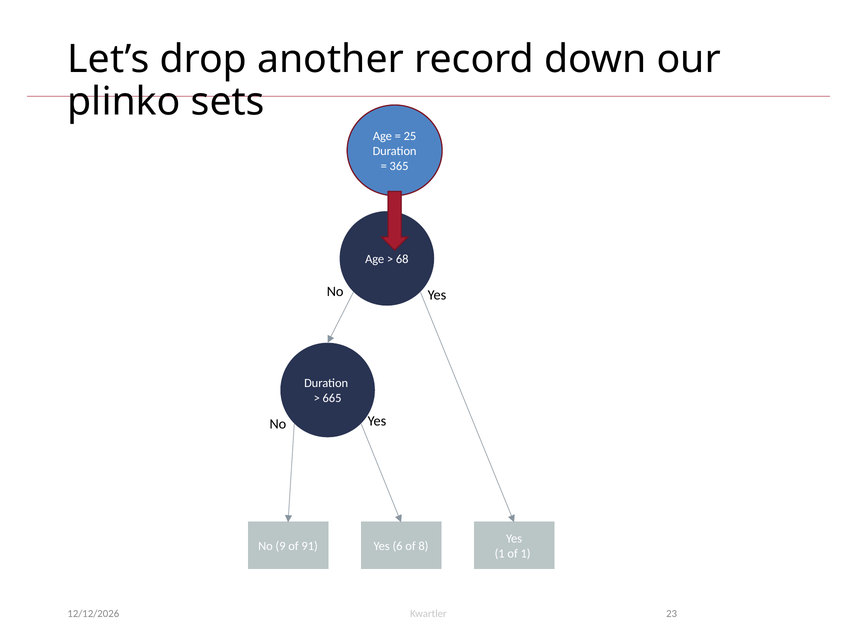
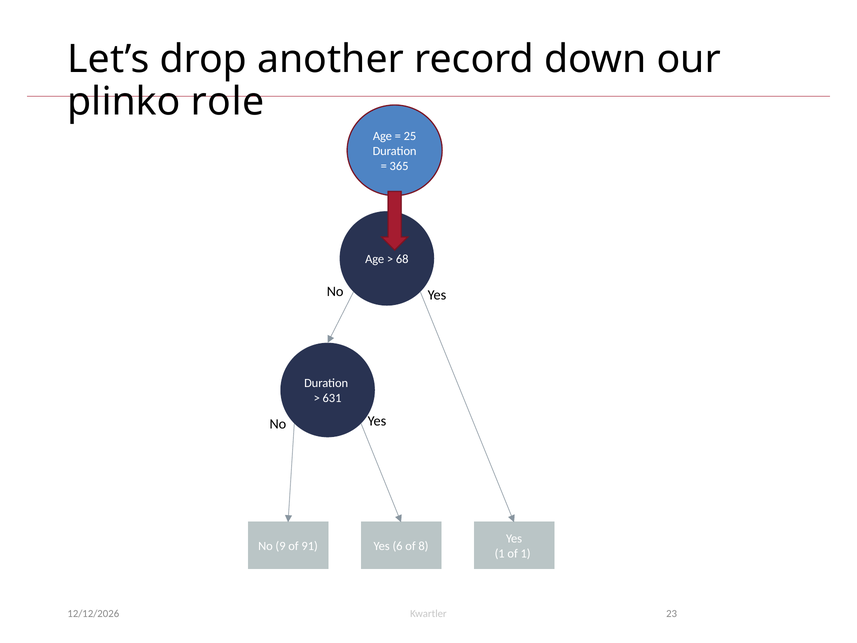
sets: sets -> role
665: 665 -> 631
